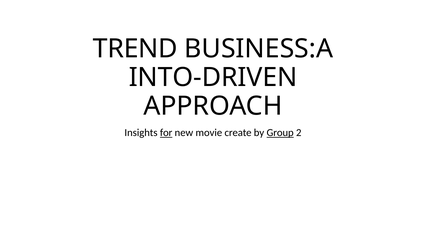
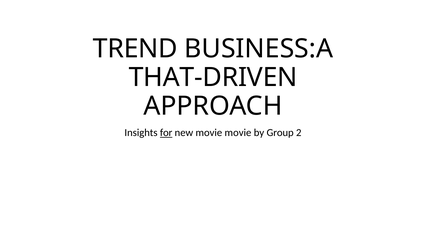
INTO-DRIVEN: INTO-DRIVEN -> THAT-DRIVEN
movie create: create -> movie
Group underline: present -> none
